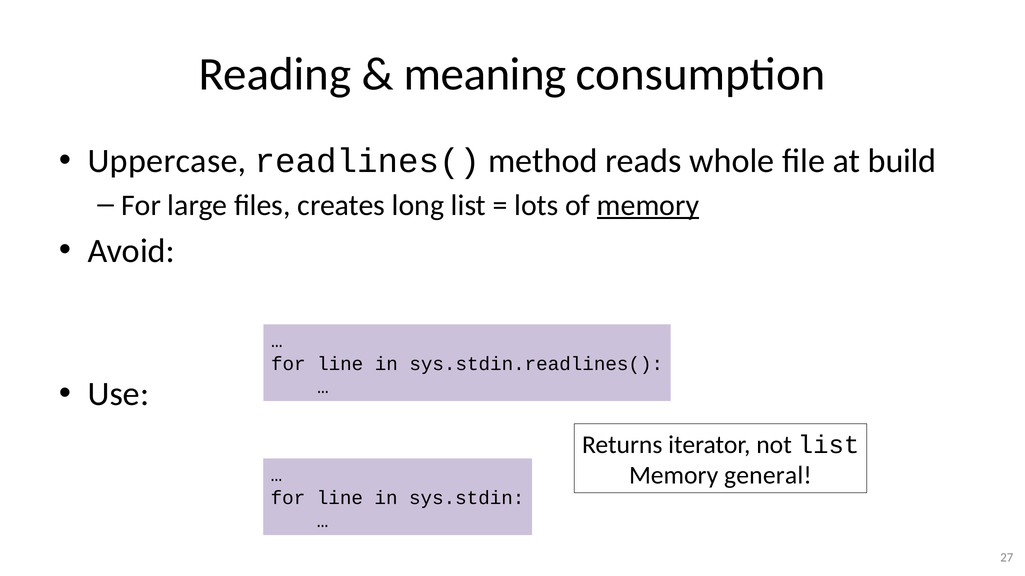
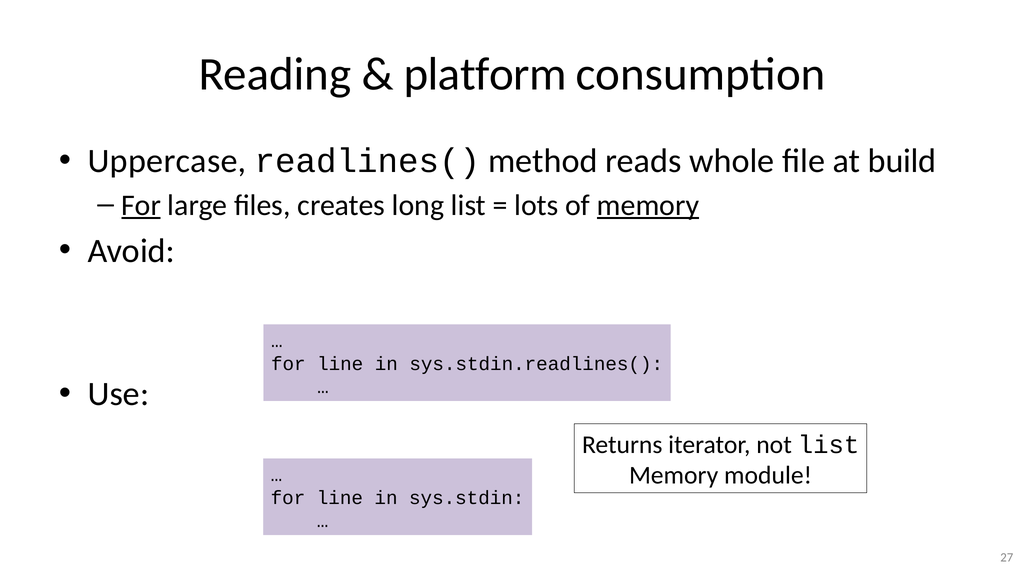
meaning: meaning -> platform
For at (141, 205) underline: none -> present
general: general -> module
